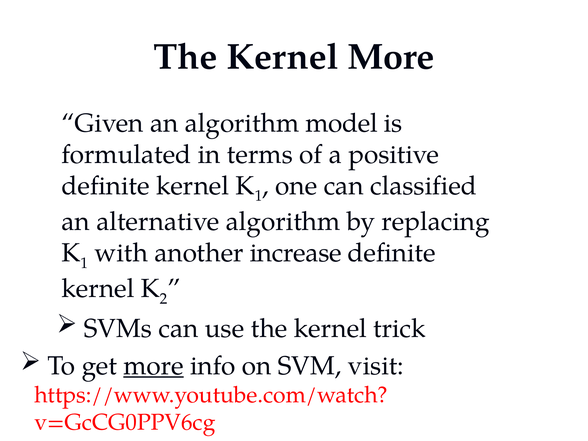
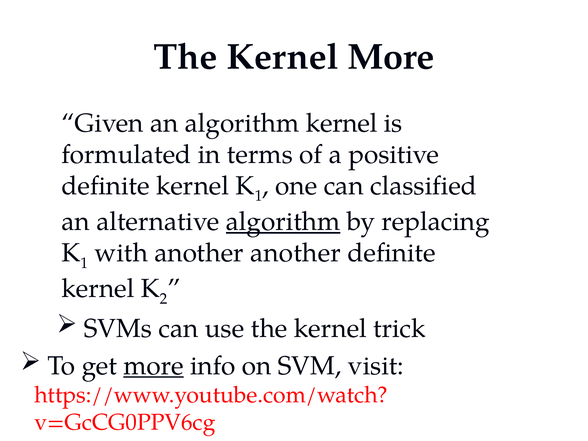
algorithm model: model -> kernel
algorithm at (283, 222) underline: none -> present
another increase: increase -> another
